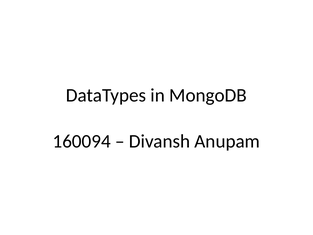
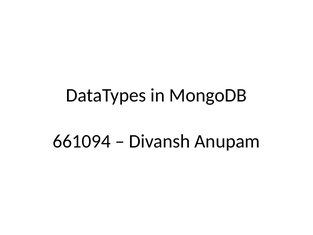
160094: 160094 -> 661094
